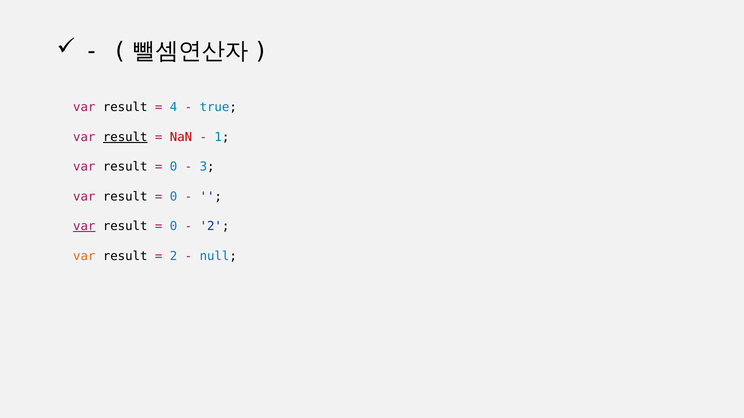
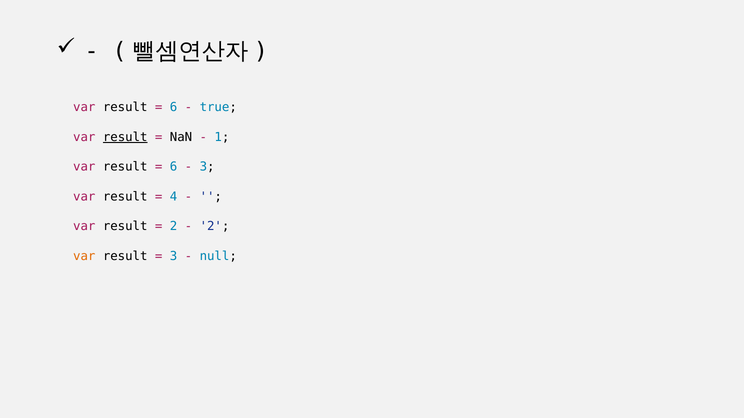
4 at (174, 108): 4 -> 6
NaN colour: red -> black
0 at (174, 167): 0 -> 6
0 at (174, 197): 0 -> 4
var at (84, 226) underline: present -> none
0 at (174, 226): 0 -> 2
2 at (174, 256): 2 -> 3
